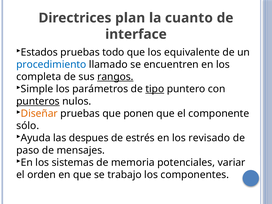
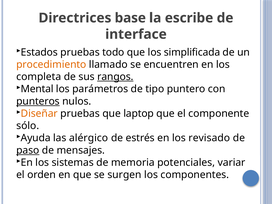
plan: plan -> base
cuanto: cuanto -> escribe
equivalente: equivalente -> simplificada
procedimiento colour: blue -> orange
Simple: Simple -> Mental
tipo underline: present -> none
ponen: ponen -> laptop
despues: despues -> alérgico
paso underline: none -> present
trabajo: trabajo -> surgen
